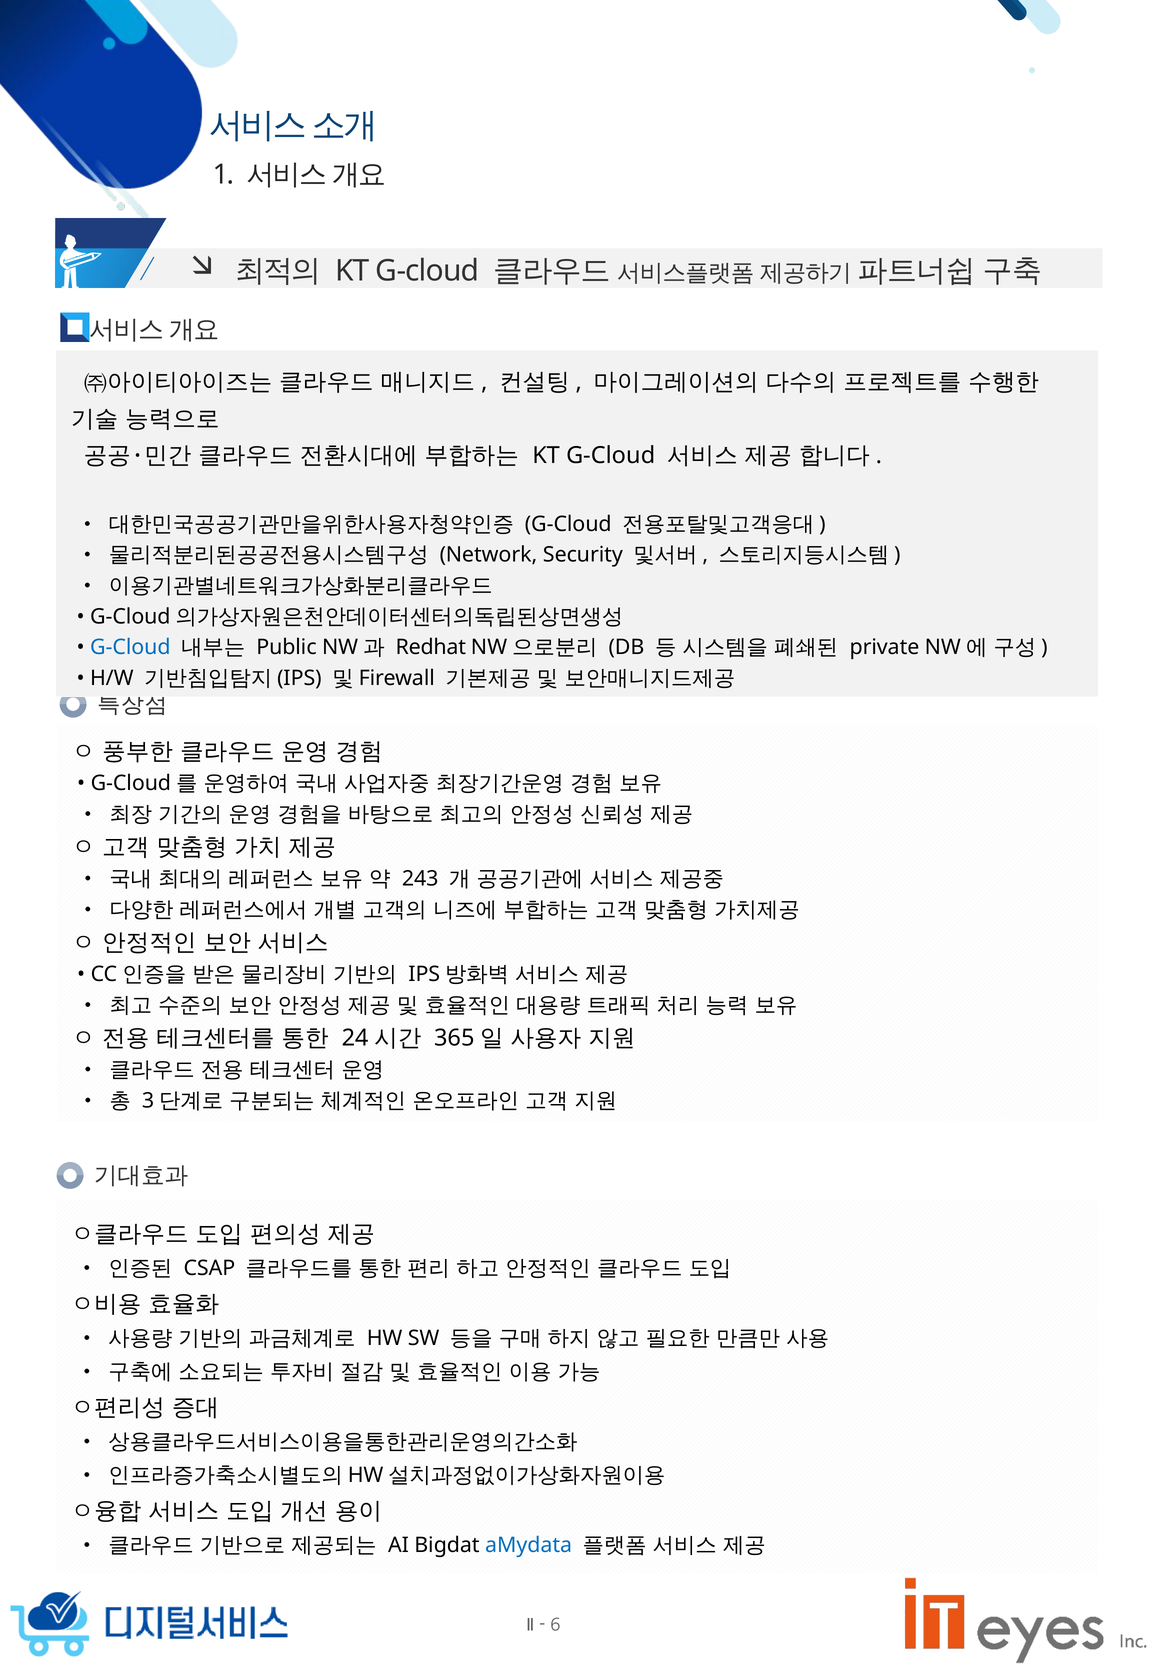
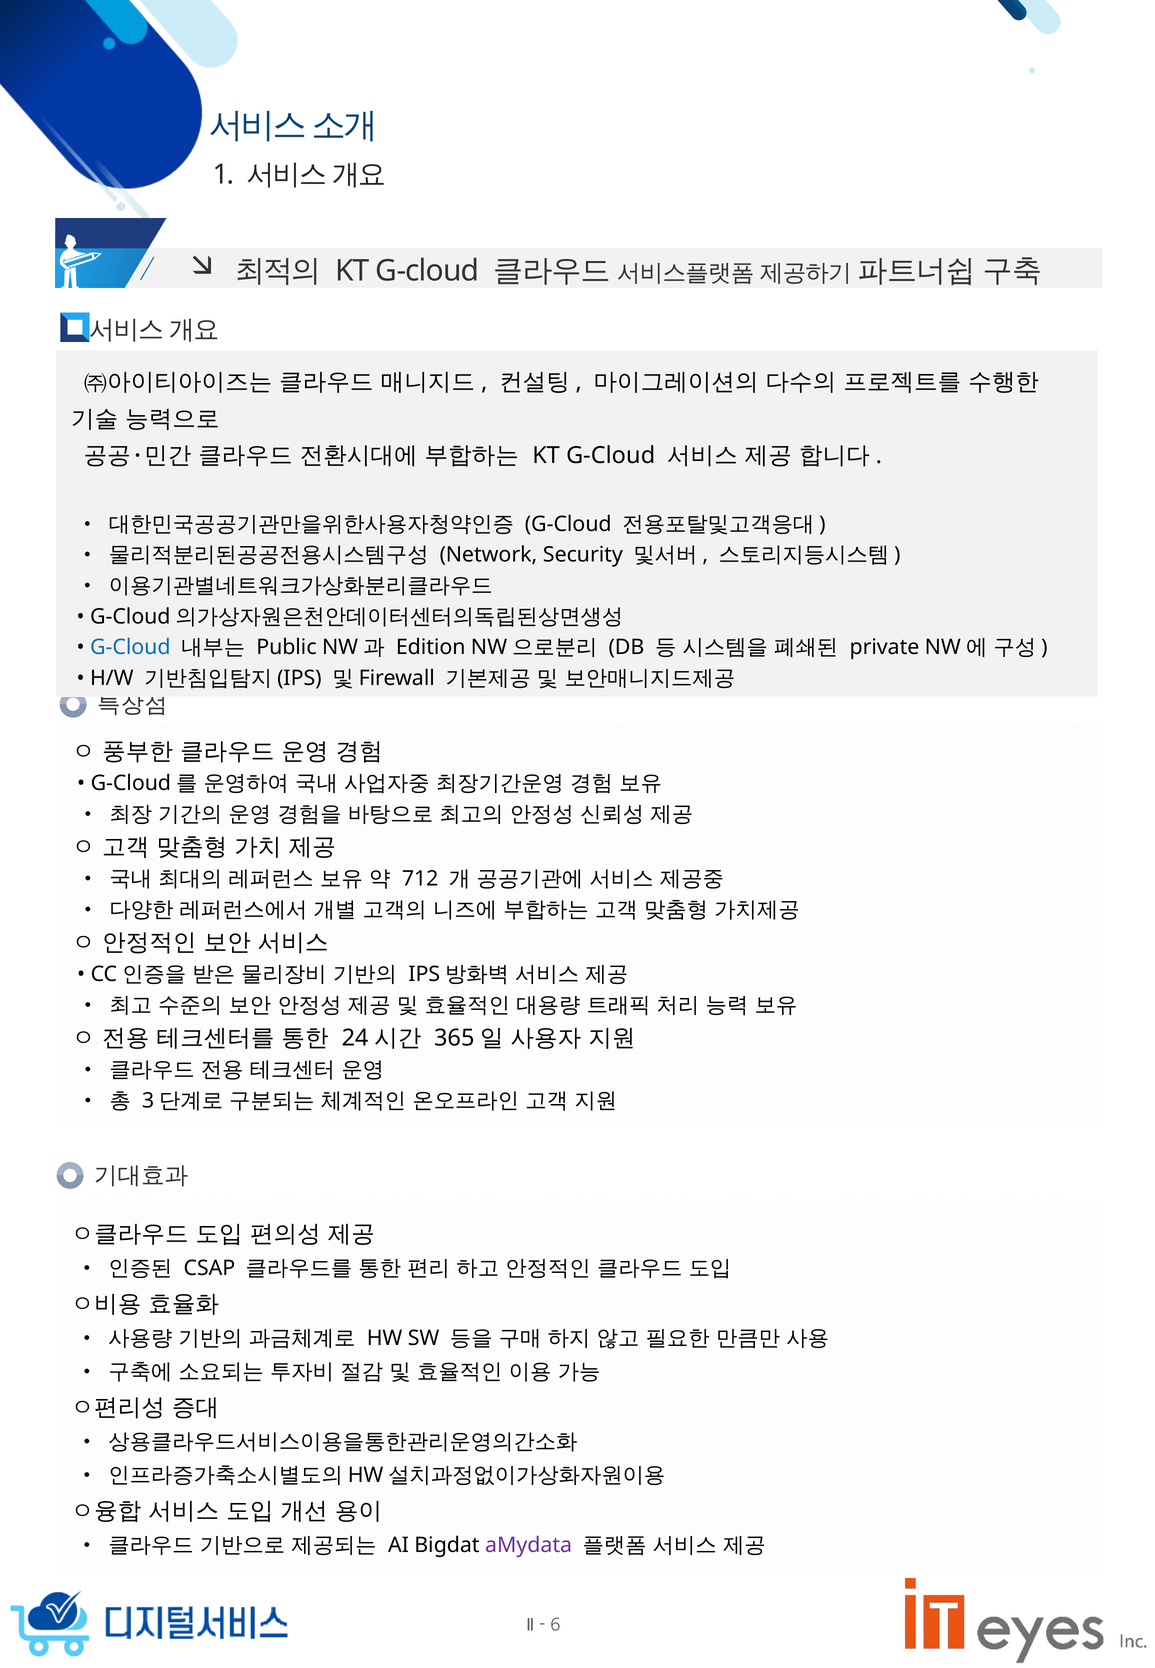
Redhat: Redhat -> Edition
243: 243 -> 712
aMydata colour: blue -> purple
